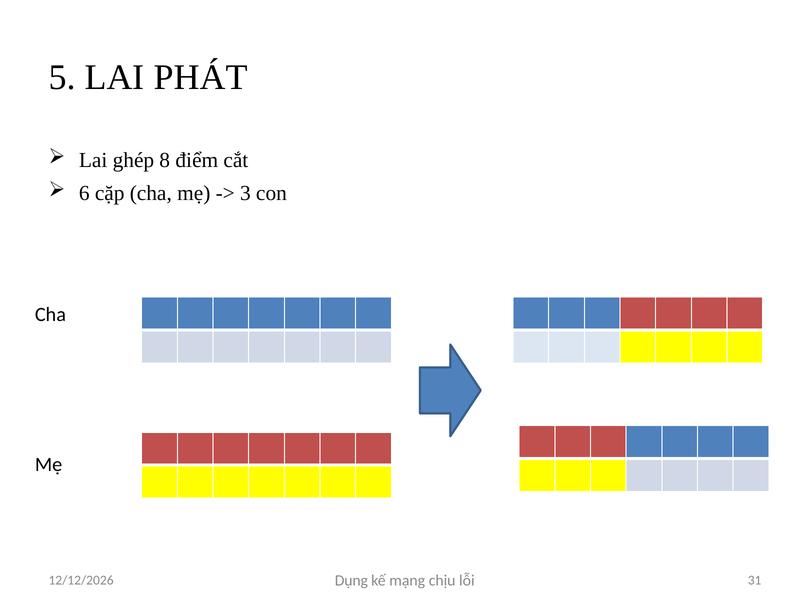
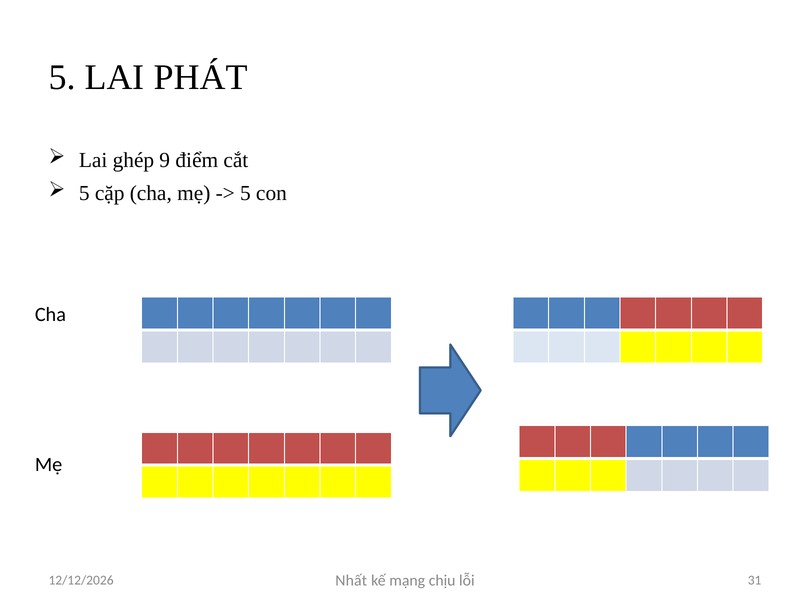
8: 8 -> 9
6 at (84, 193): 6 -> 5
3 at (245, 193): 3 -> 5
Dụng: Dụng -> Nhất
